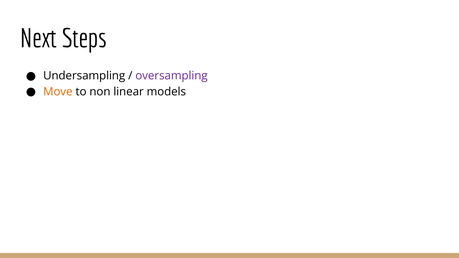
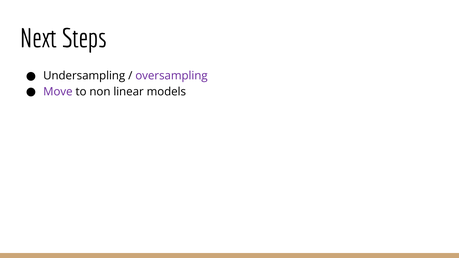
Move colour: orange -> purple
